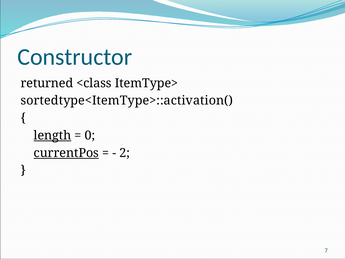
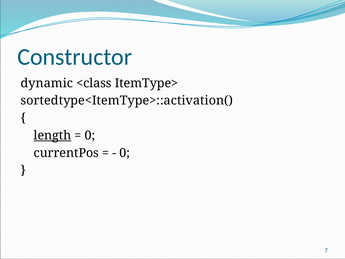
returned: returned -> dynamic
currentPos underline: present -> none
2 at (125, 153): 2 -> 0
